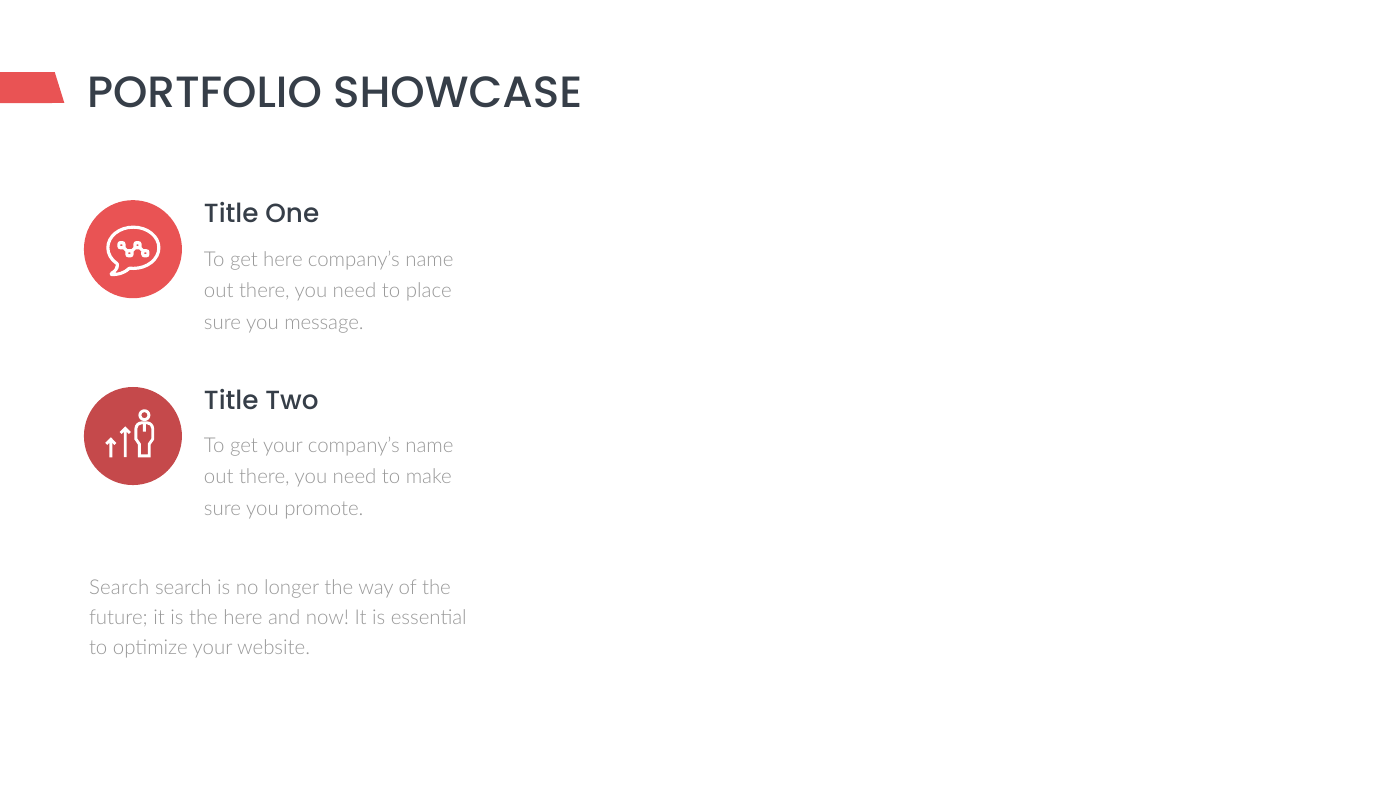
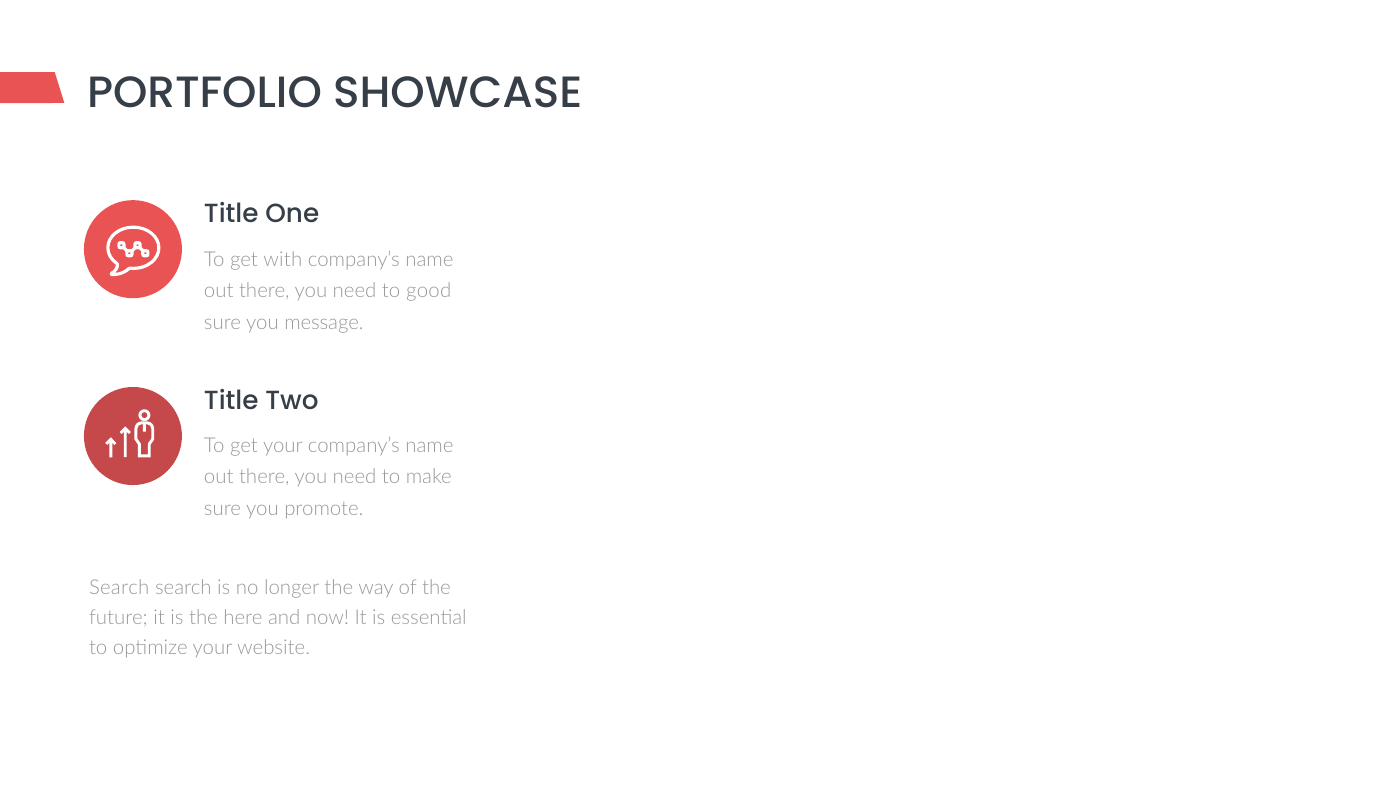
get here: here -> with
place: place -> good
